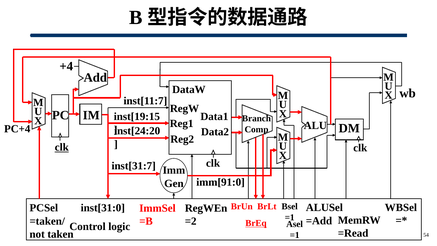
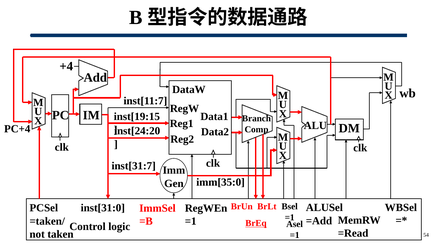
clk at (62, 147) underline: present -> none
imm[91:0: imm[91:0 -> imm[35:0
=2 at (191, 221): =2 -> =1
